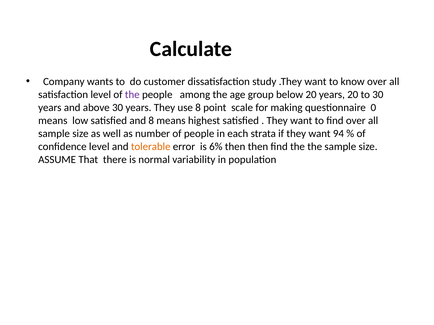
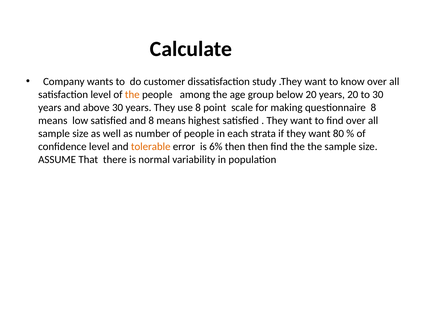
the at (132, 95) colour: purple -> orange
questionnaire 0: 0 -> 8
94: 94 -> 80
